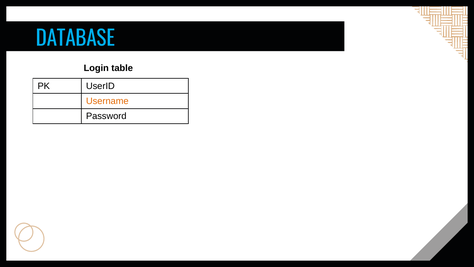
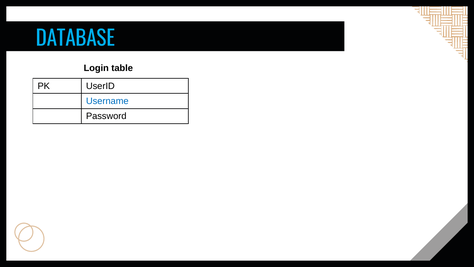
Username colour: orange -> blue
